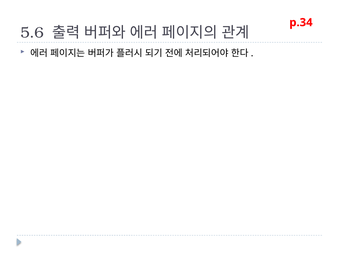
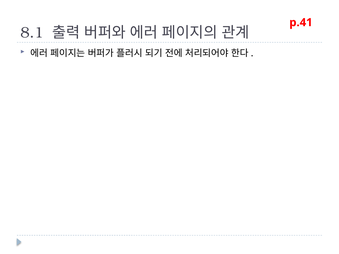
p.34: p.34 -> p.41
5.6: 5.6 -> 8.1
